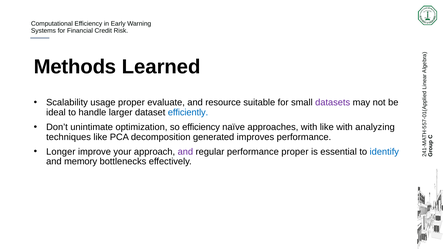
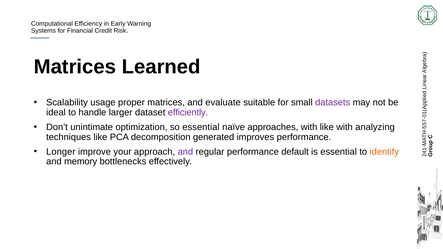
Methods at (75, 67): Methods -> Matrices
proper evaluate: evaluate -> matrices
resource: resource -> evaluate
efficiently colour: blue -> purple
so efficiency: efficiency -> essential
performance proper: proper -> default
identify colour: blue -> orange
